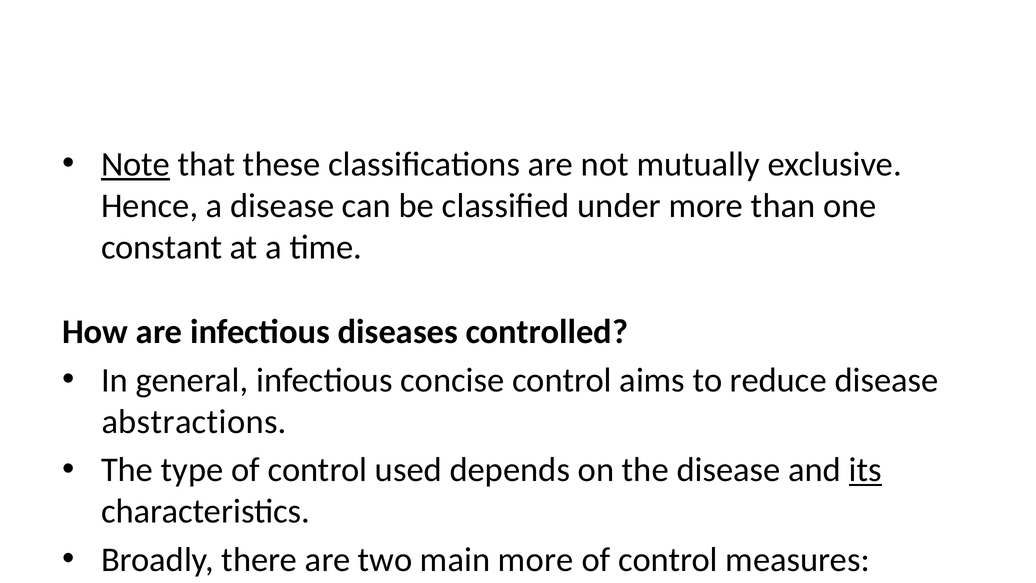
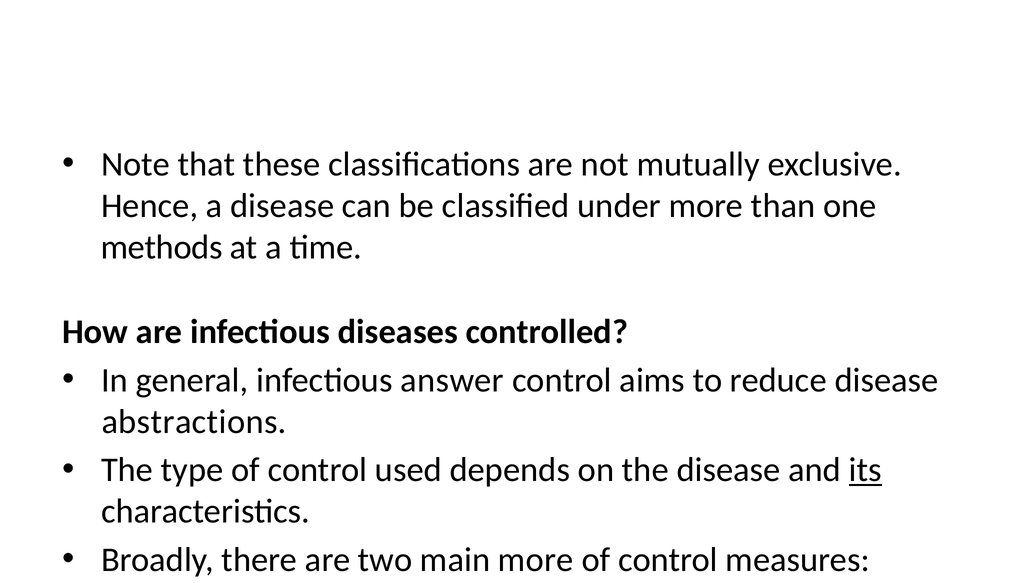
Note underline: present -> none
constant: constant -> methods
concise: concise -> answer
